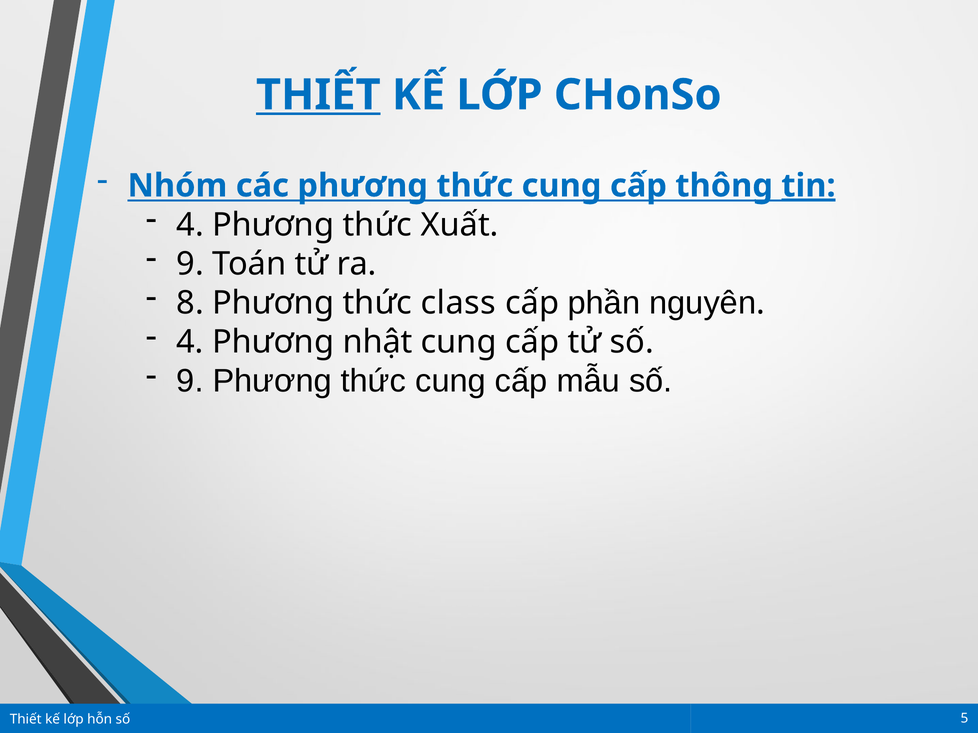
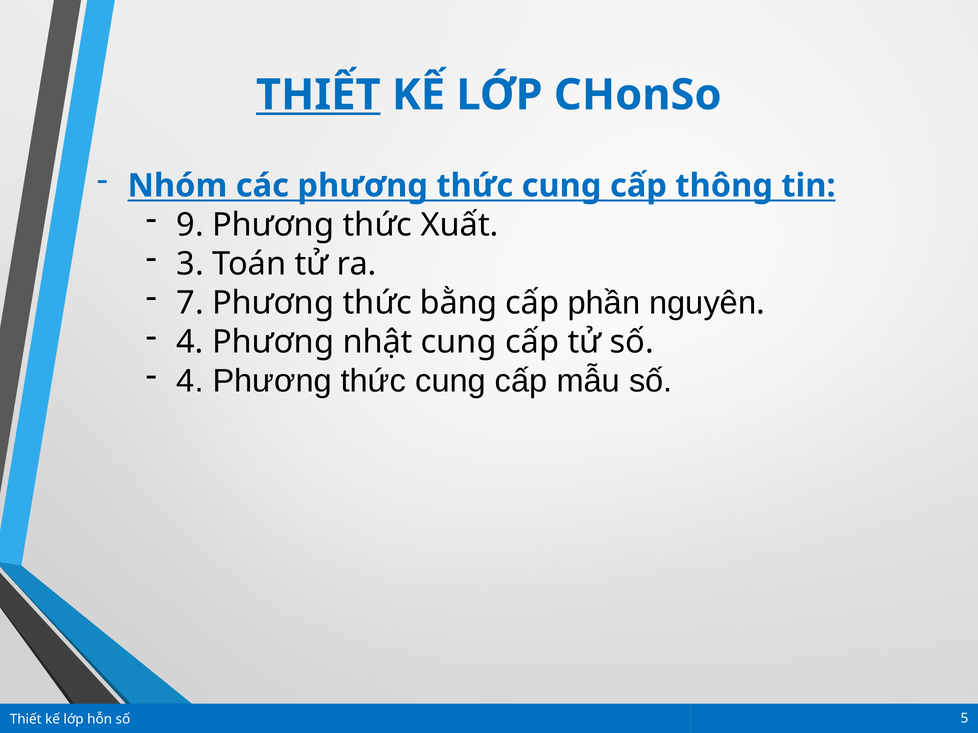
tin underline: present -> none
4 at (190, 225): 4 -> 9
9 at (190, 264): 9 -> 3
8: 8 -> 7
class: class -> bằng
9 at (190, 381): 9 -> 4
